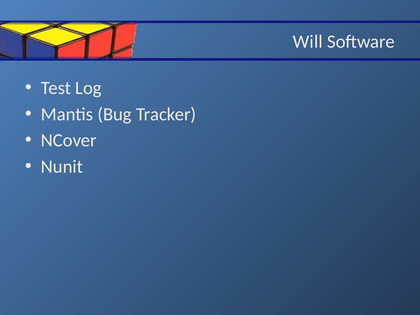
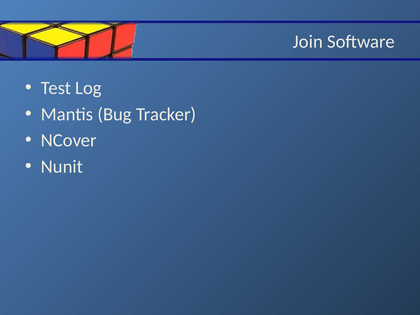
Will: Will -> Join
